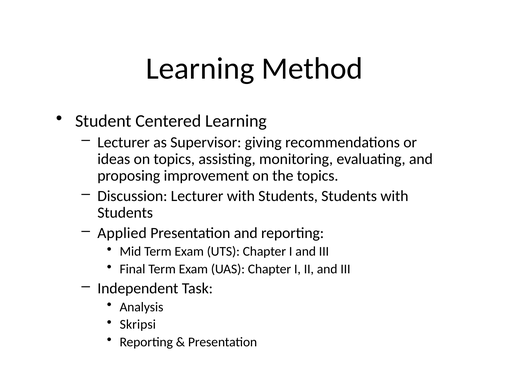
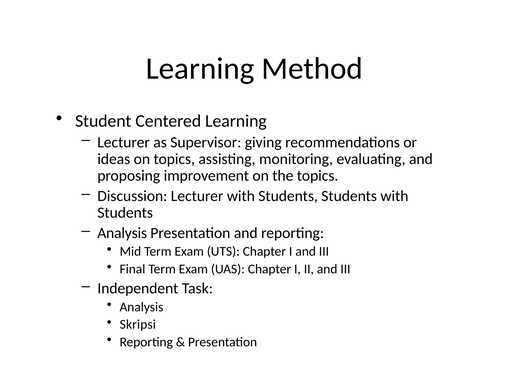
Applied at (122, 234): Applied -> Analysis
